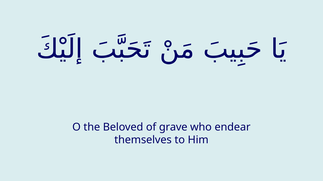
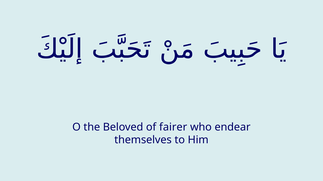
grave: grave -> fairer
